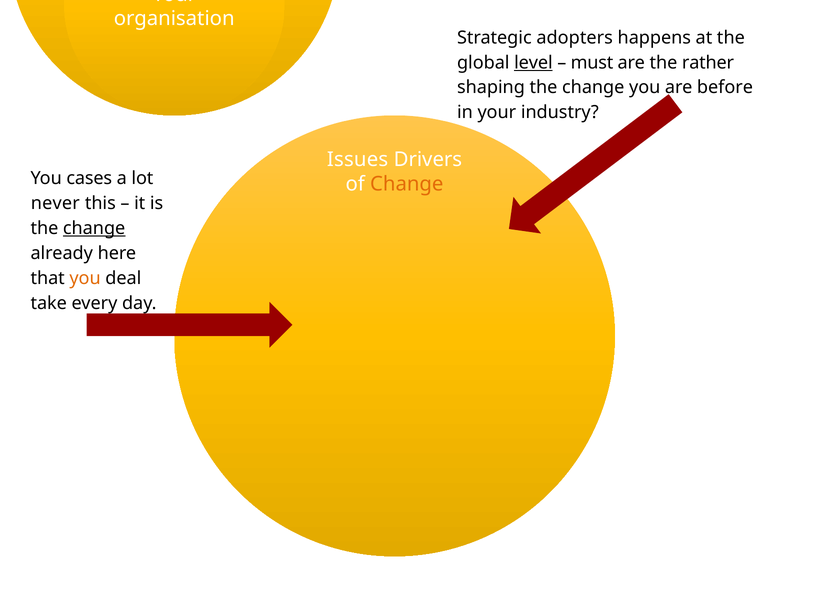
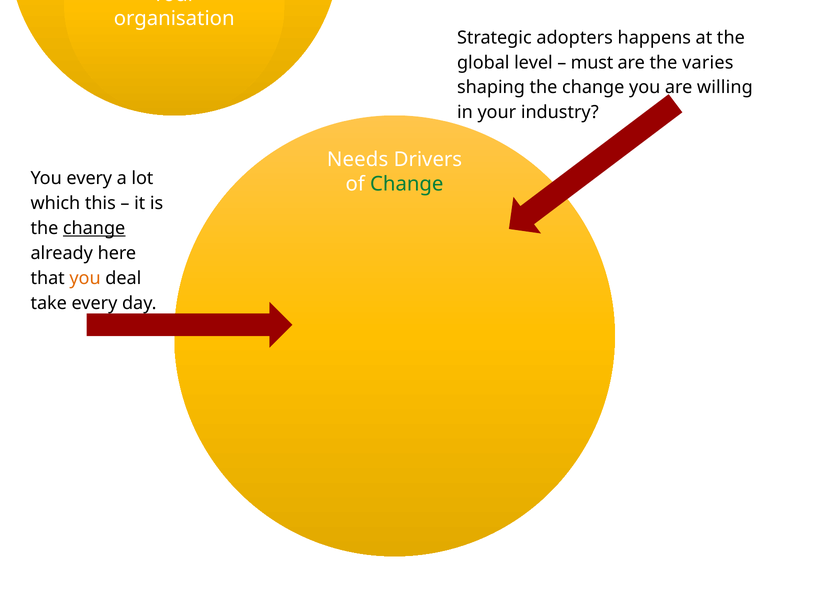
level underline: present -> none
rather: rather -> varies
before: before -> willing
Issues: Issues -> Needs
You cases: cases -> every
Change at (407, 184) colour: orange -> green
never: never -> which
